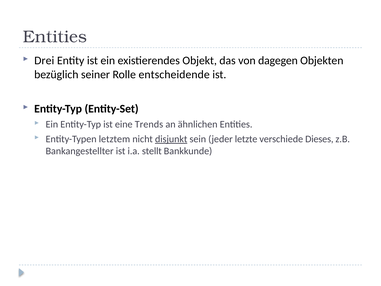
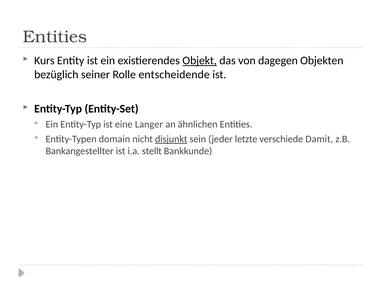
Drei: Drei -> Kurs
Objekt underline: none -> present
Trends: Trends -> Langer
letztem: letztem -> domain
Dieses: Dieses -> Damit
